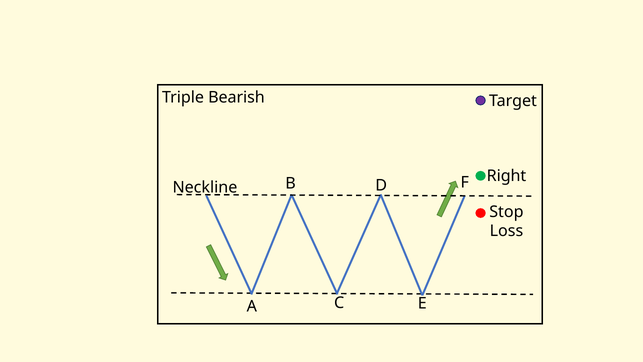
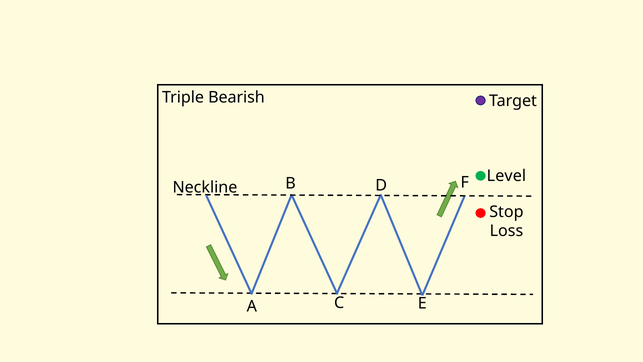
Right: Right -> Level
